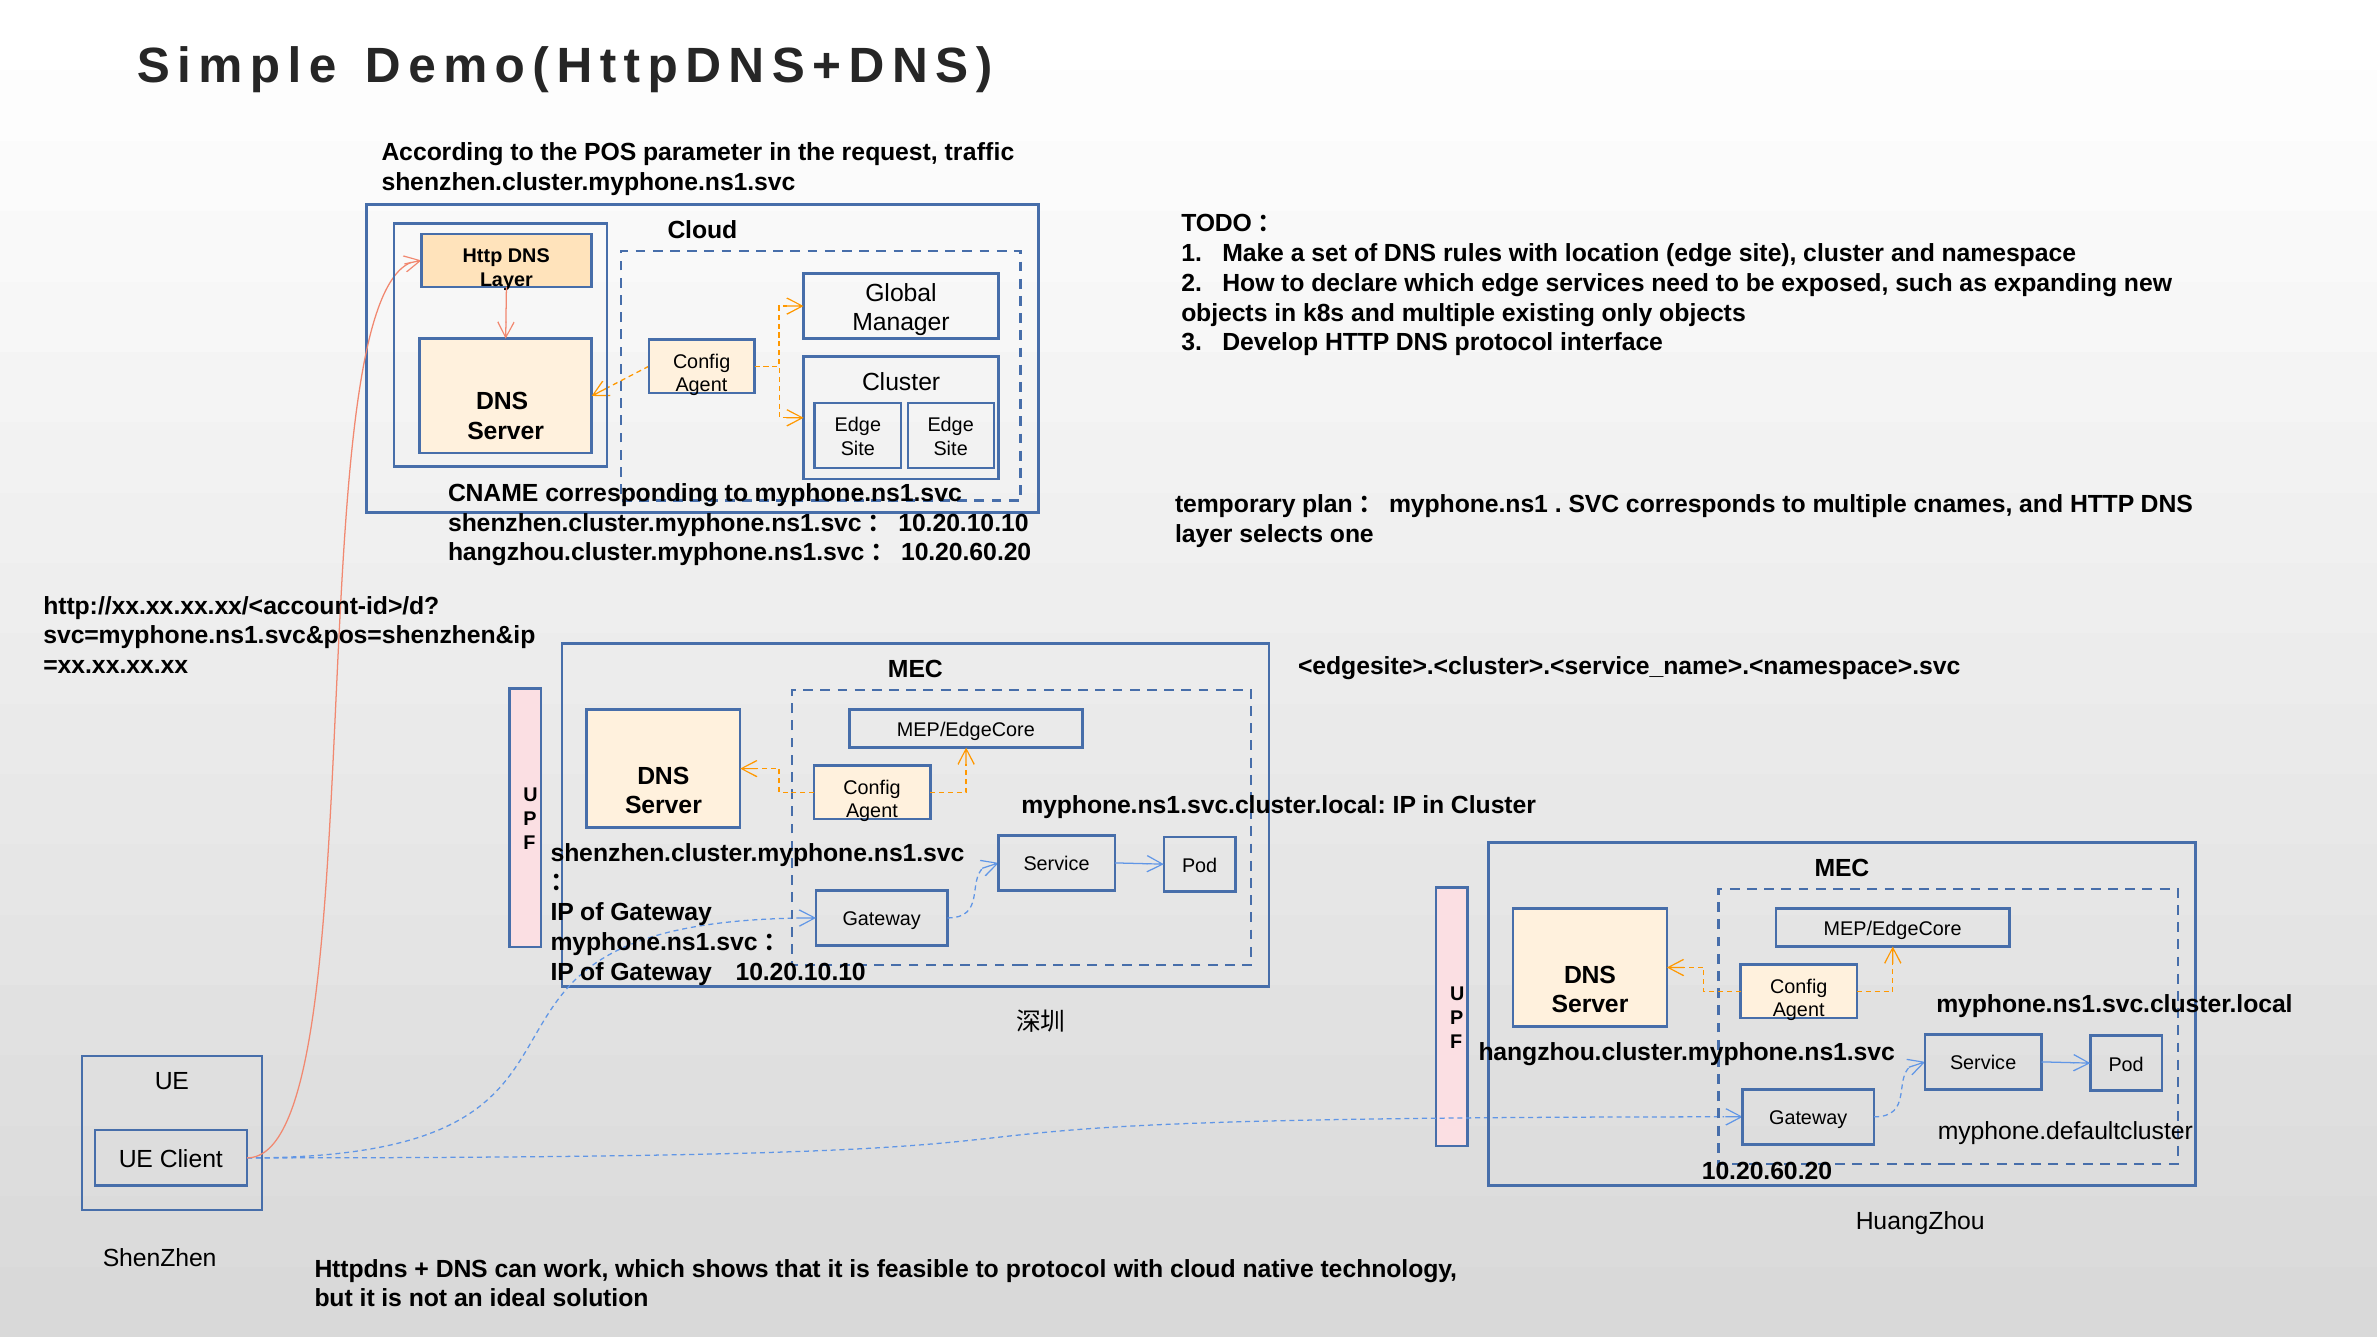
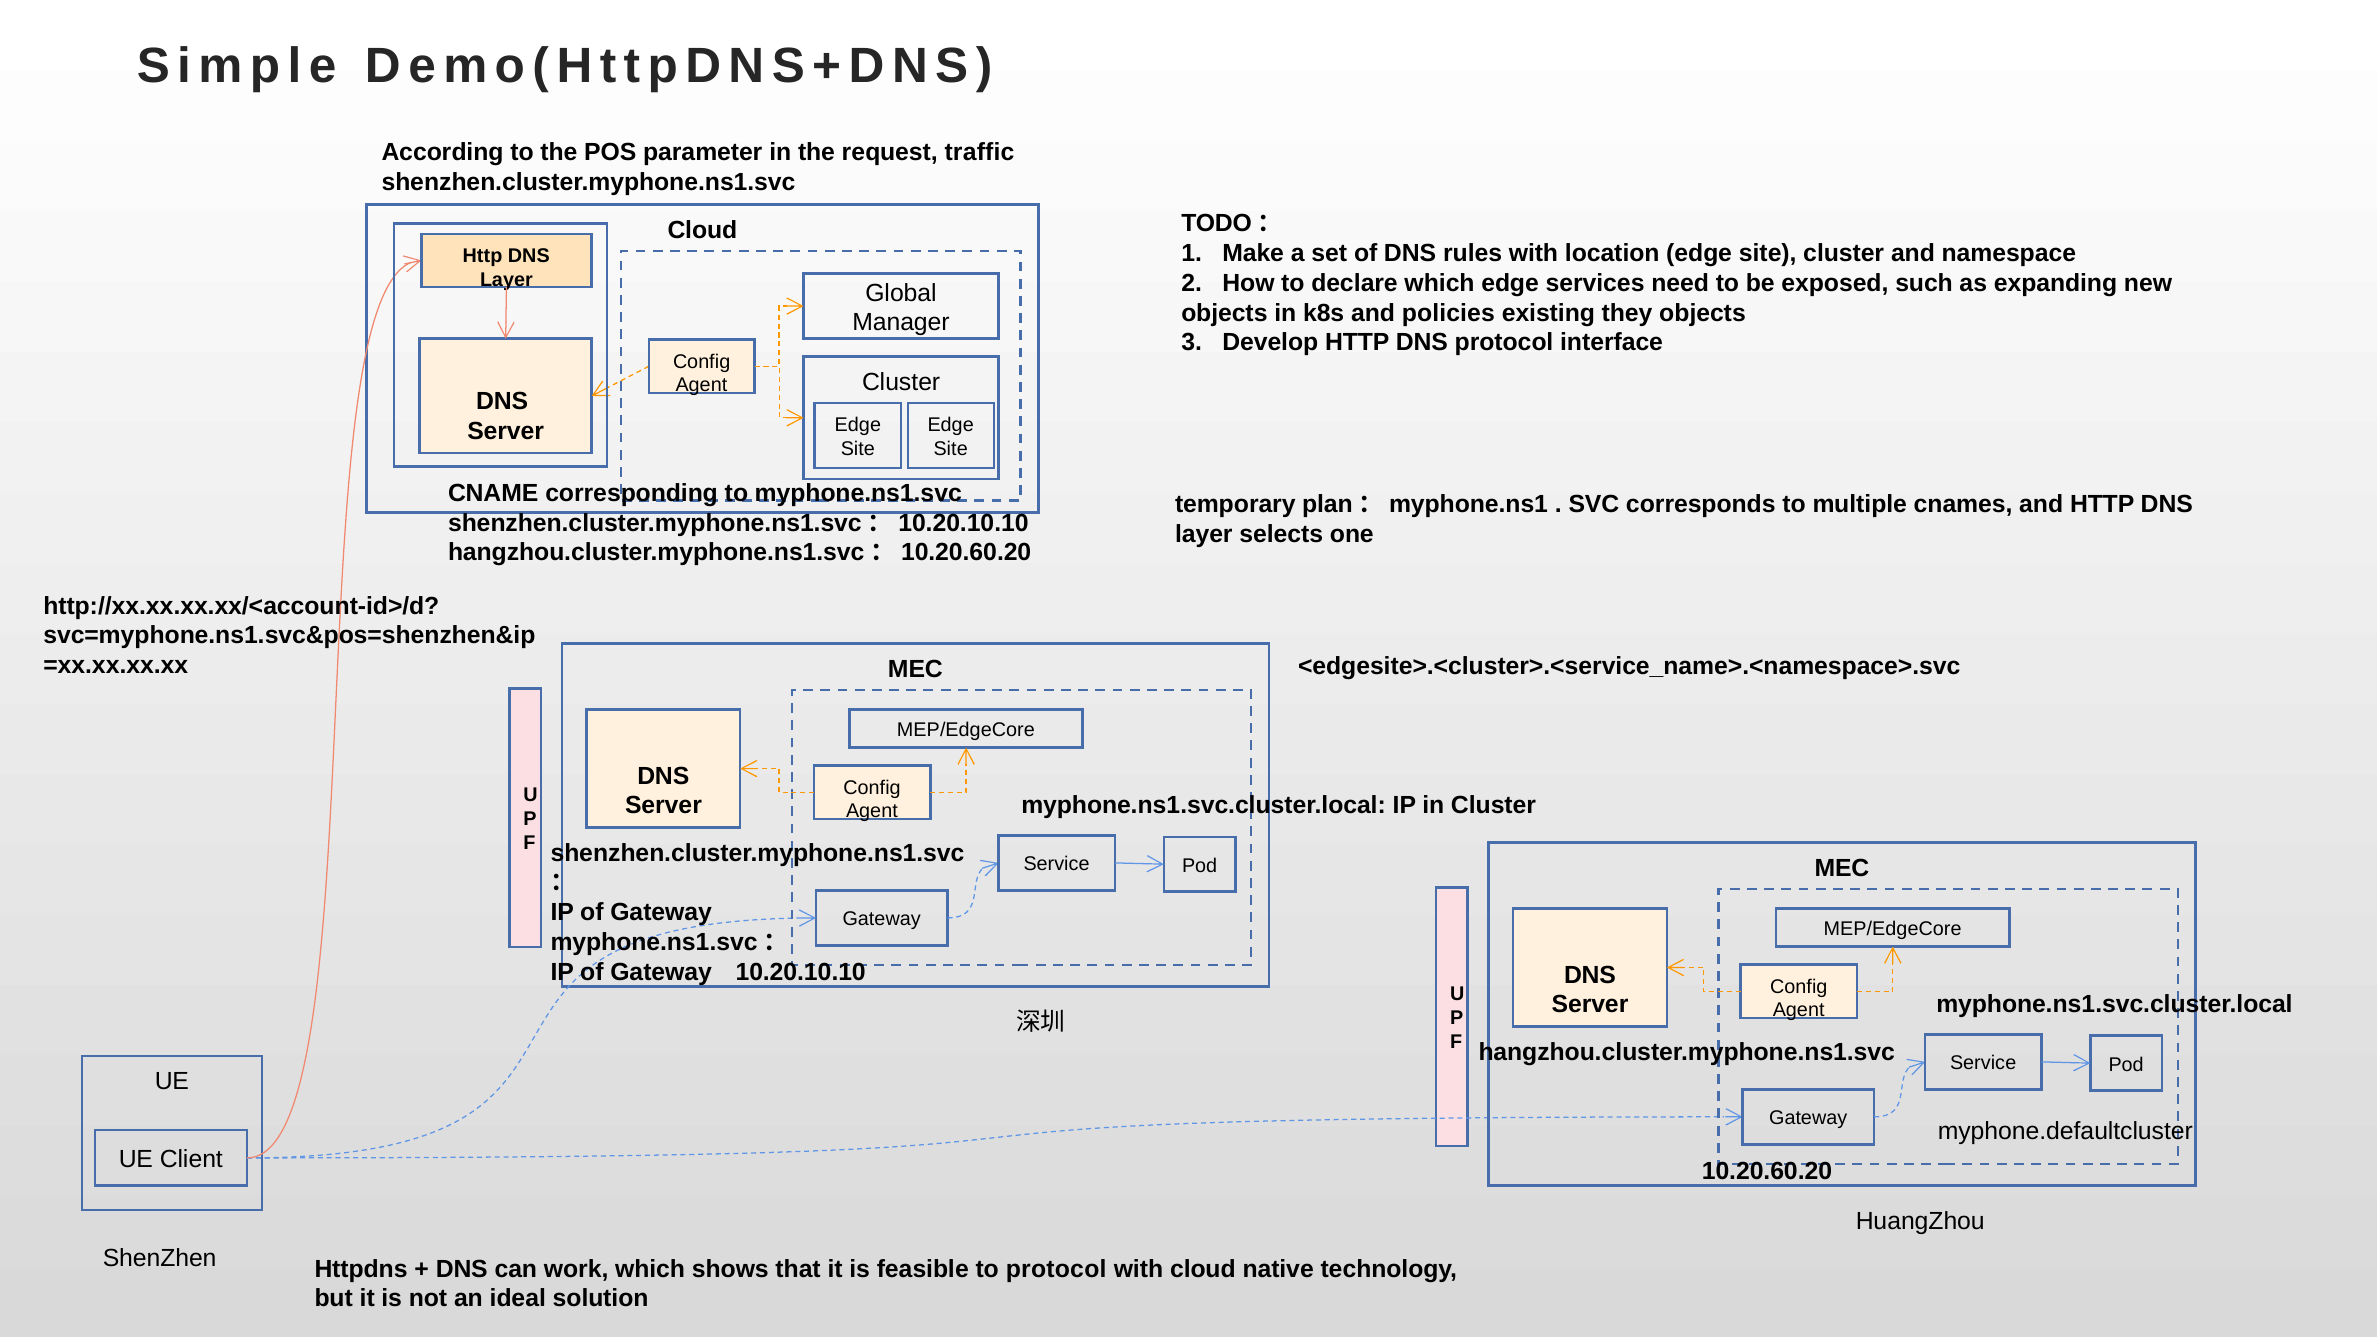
and multiple: multiple -> policies
only: only -> they
